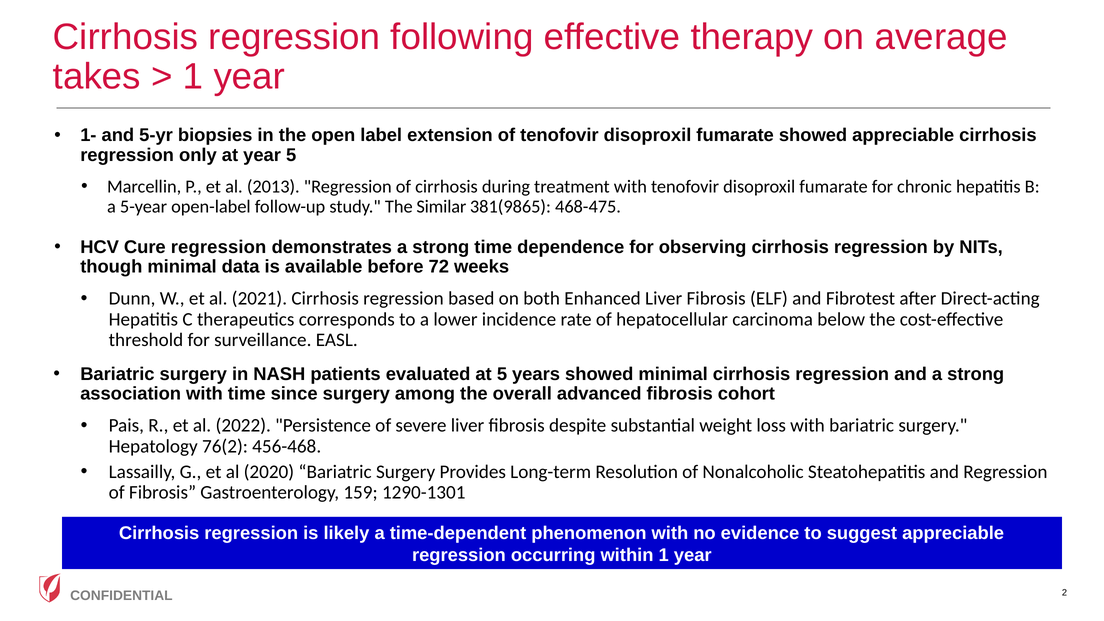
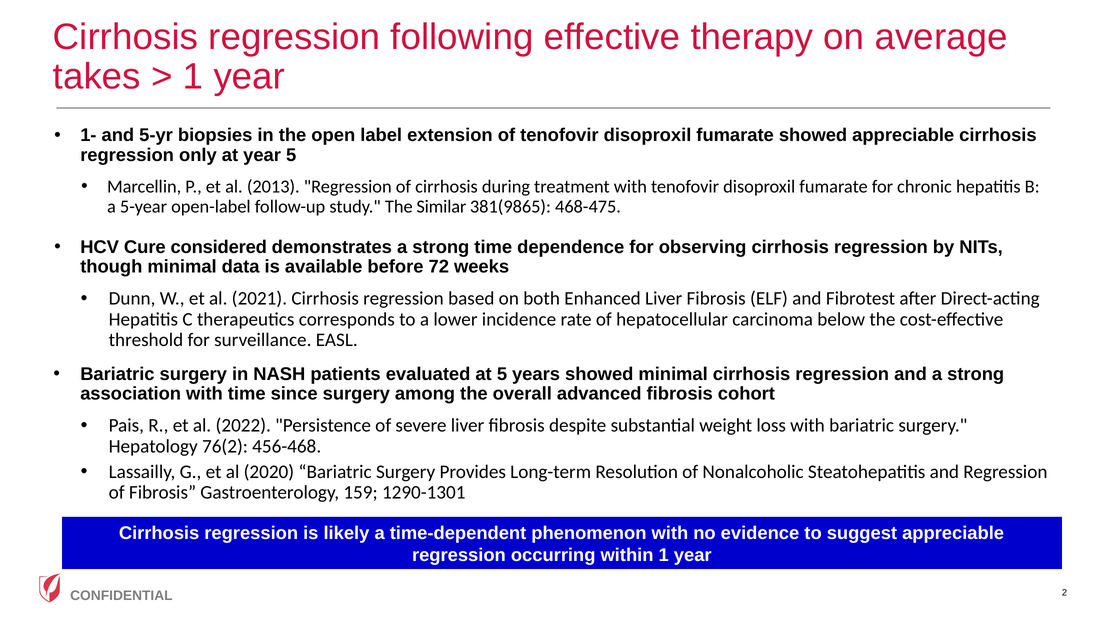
Cure regression: regression -> considered
